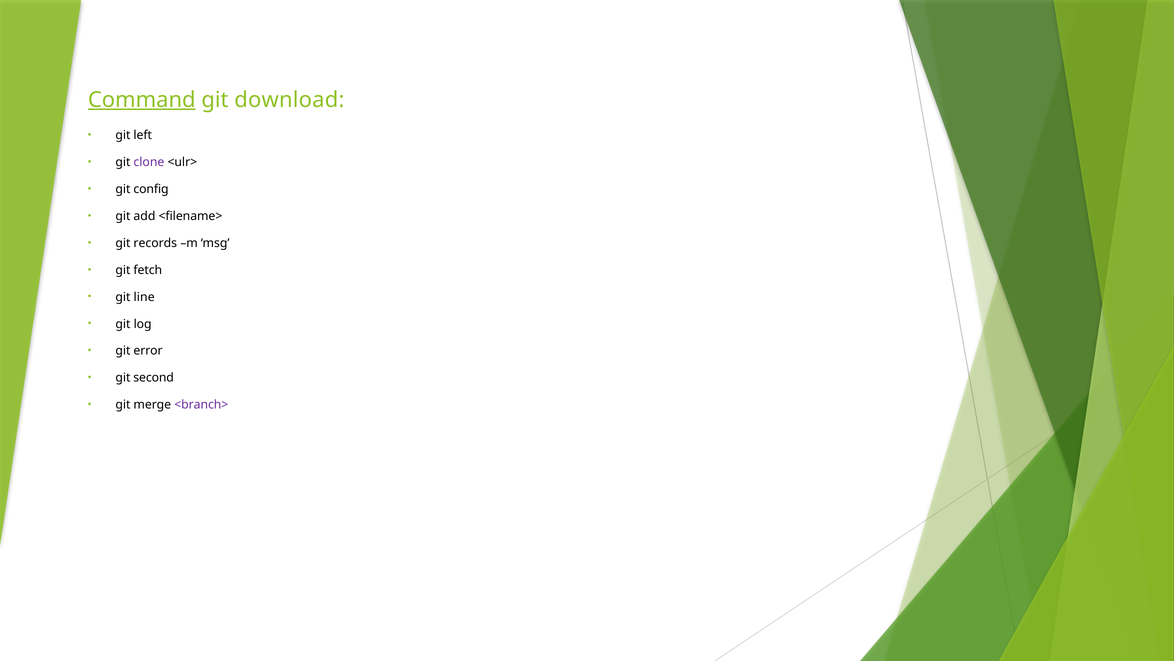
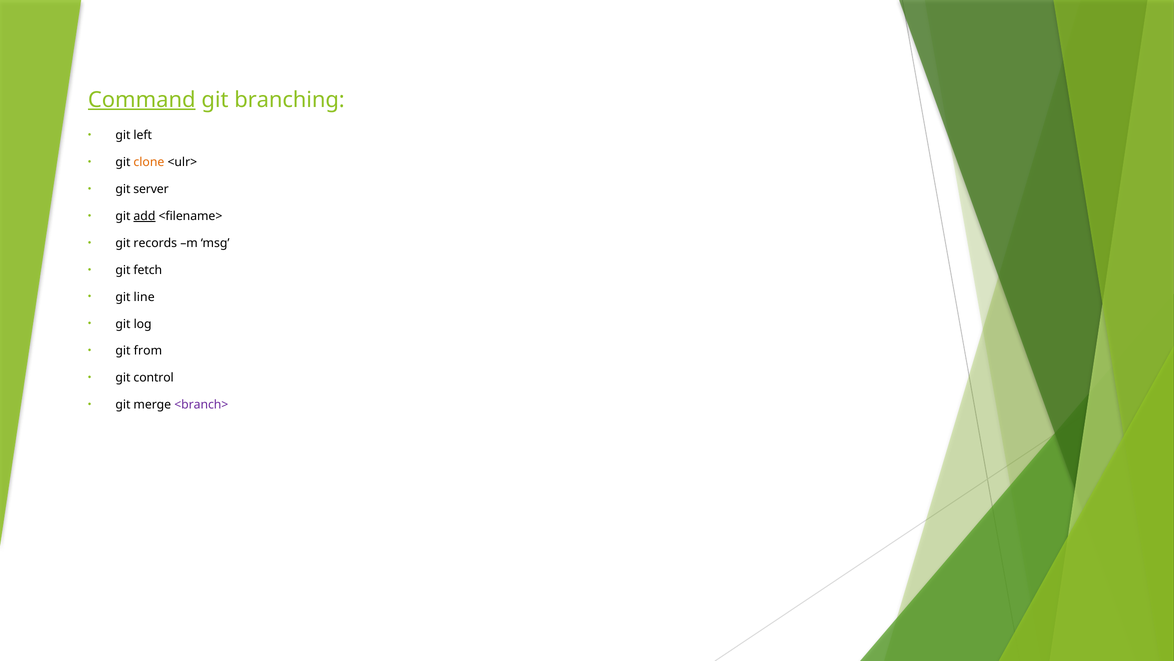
download: download -> branching
clone colour: purple -> orange
config: config -> server
add underline: none -> present
error: error -> from
second: second -> control
